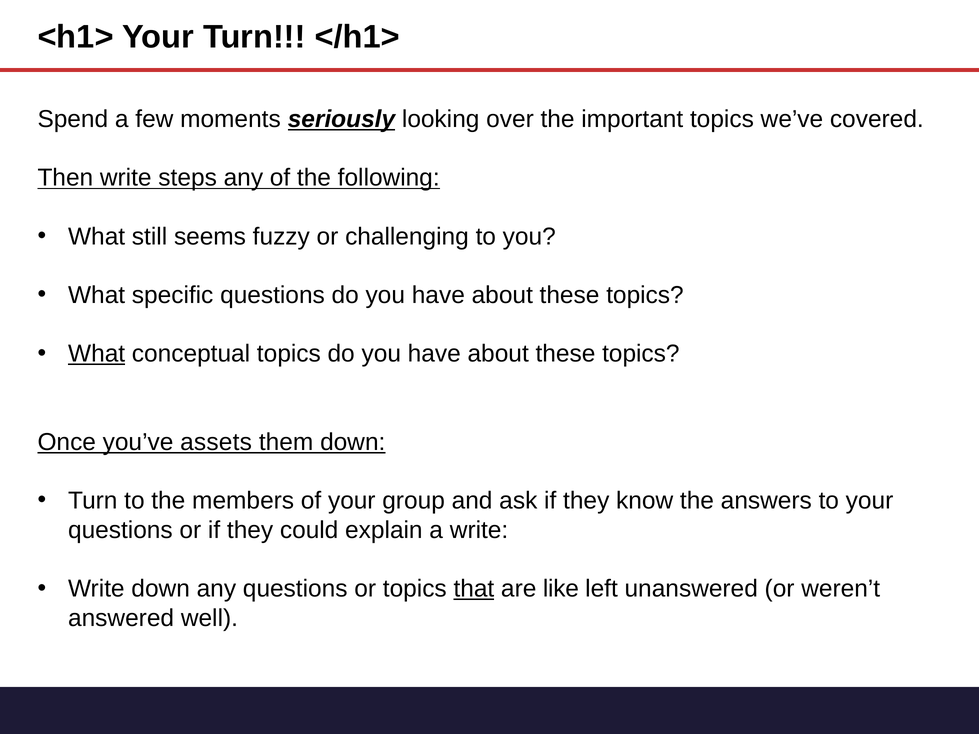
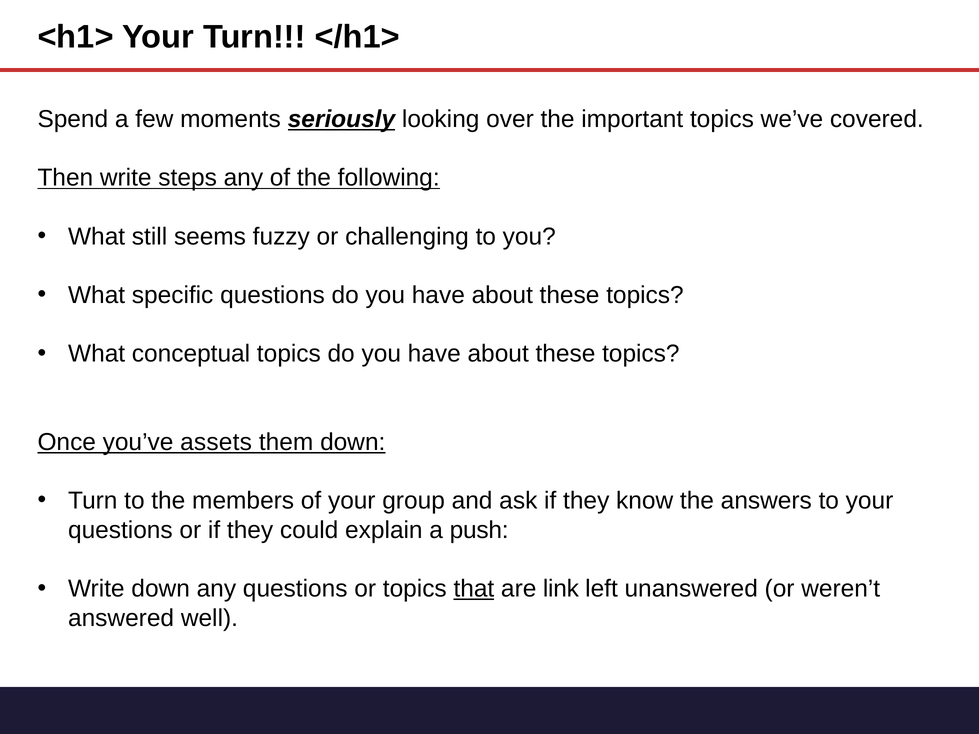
What at (97, 354) underline: present -> none
a write: write -> push
like: like -> link
